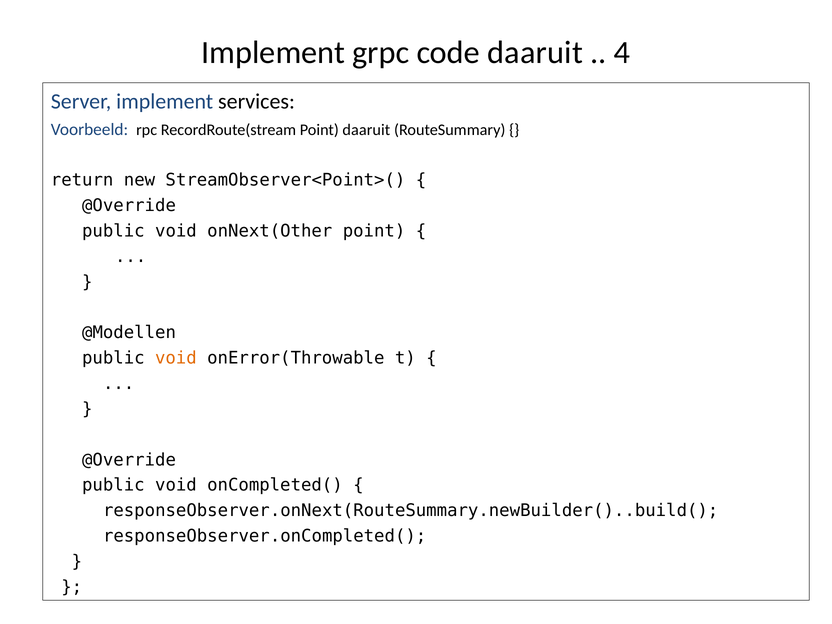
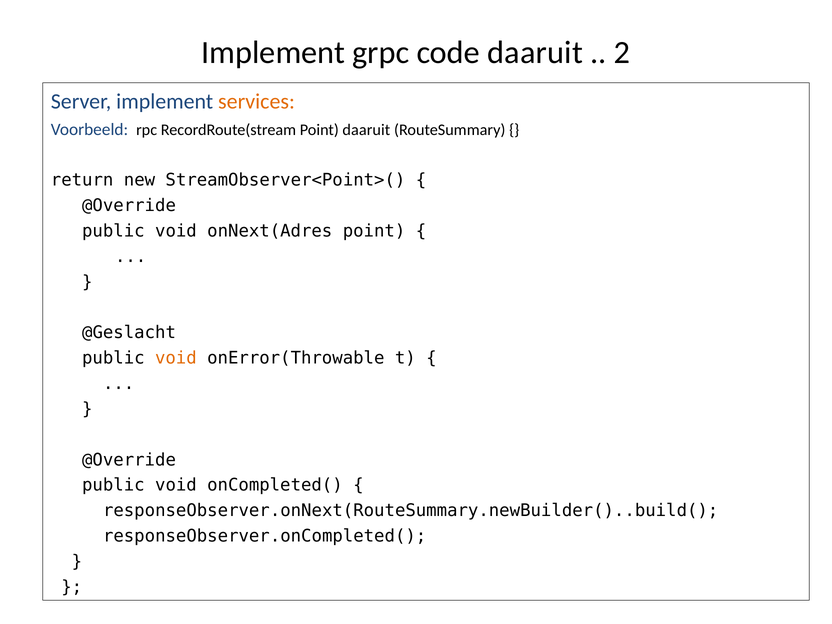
4: 4 -> 2
services colour: black -> orange
onNext(Other: onNext(Other -> onNext(Adres
@Modellen: @Modellen -> @Geslacht
